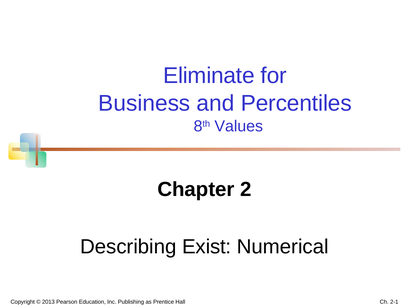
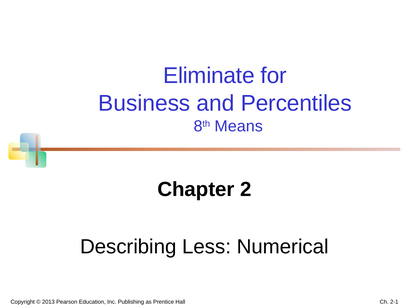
Values: Values -> Means
Exist: Exist -> Less
